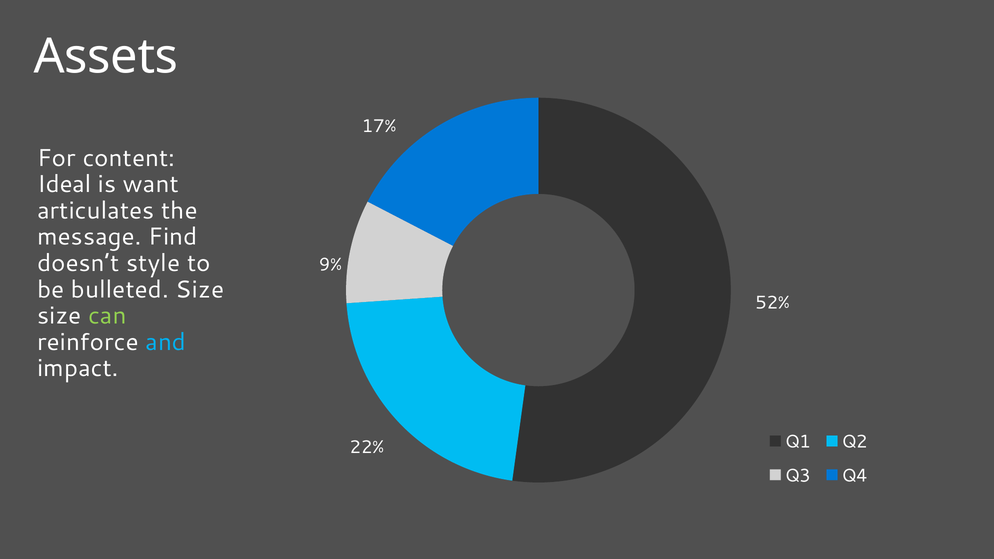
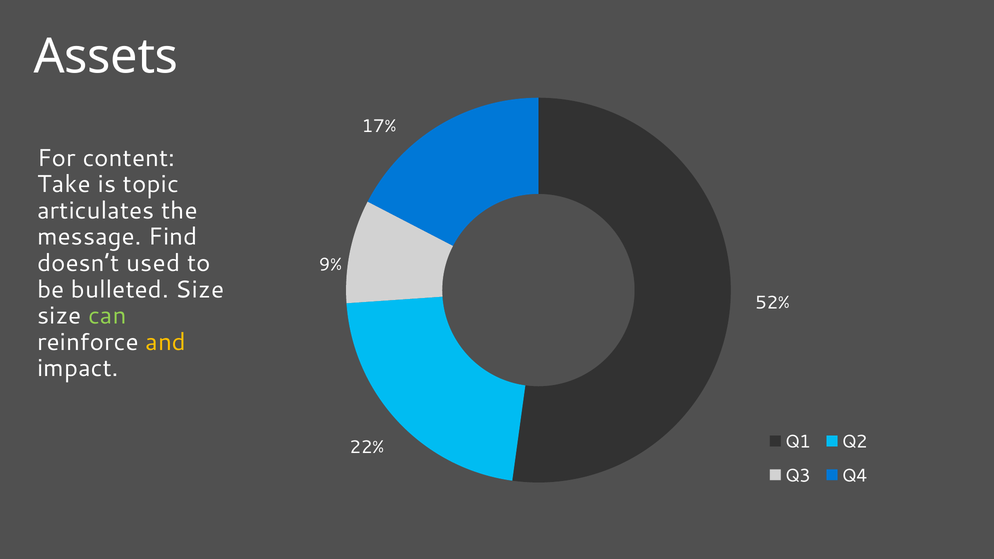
Ideal: Ideal -> Take
want: want -> topic
style: style -> used
and colour: light blue -> yellow
